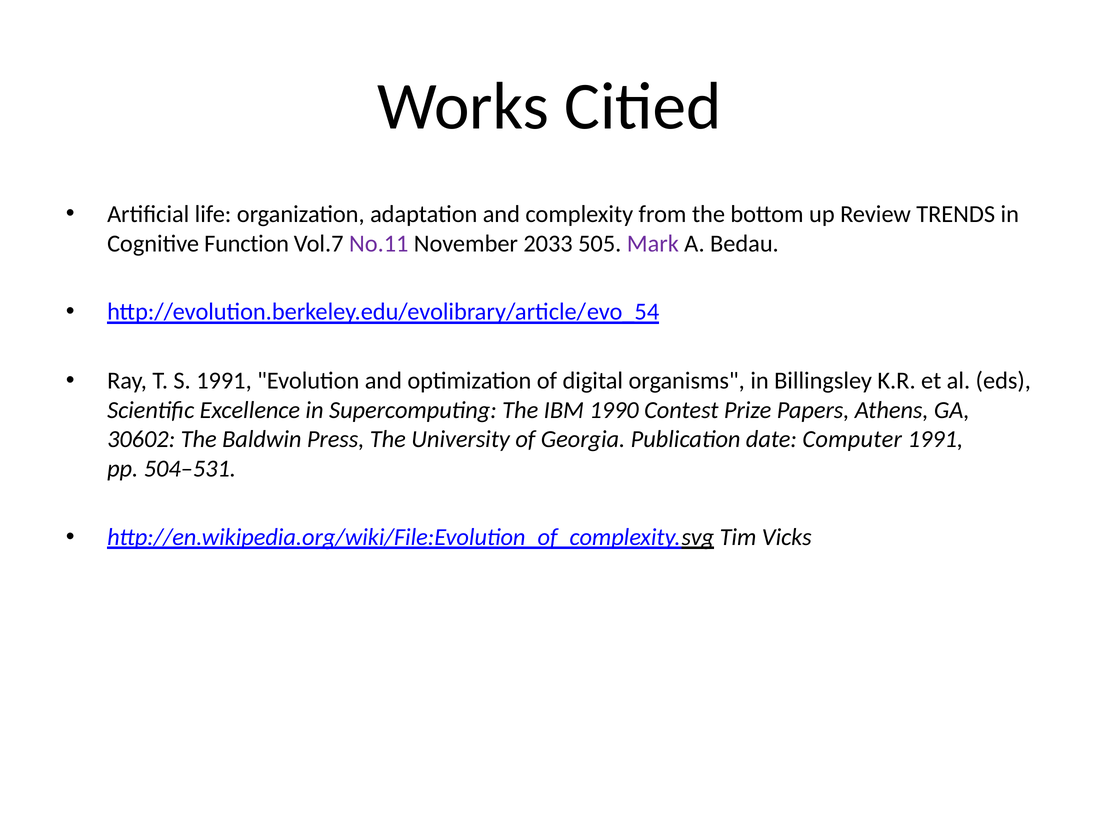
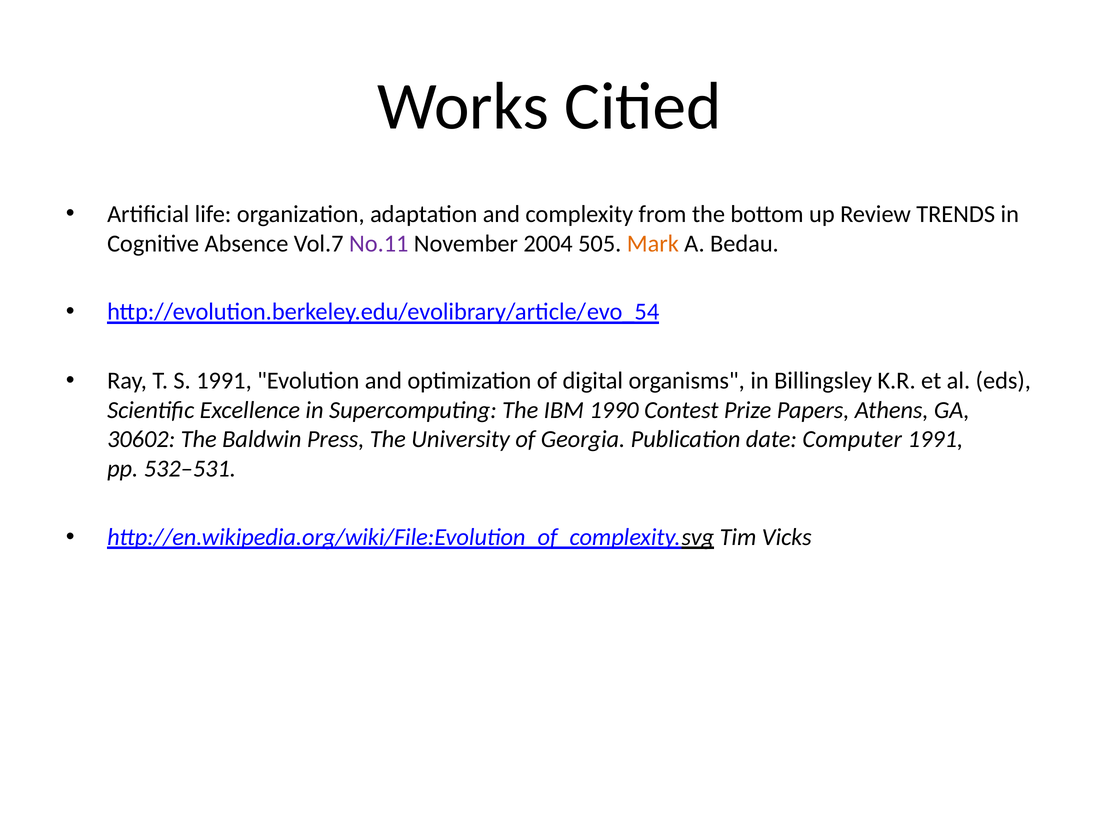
Function: Function -> Absence
2033: 2033 -> 2004
Mark colour: purple -> orange
504–531: 504–531 -> 532–531
